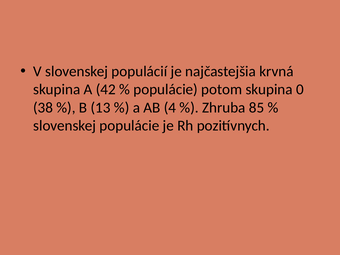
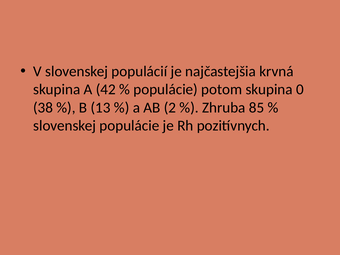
4: 4 -> 2
